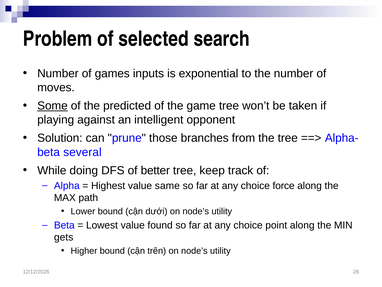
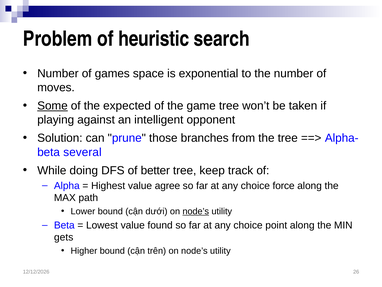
selected: selected -> heuristic
inputs: inputs -> space
predicted: predicted -> expected
same: same -> agree
node’s at (196, 211) underline: none -> present
